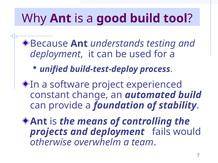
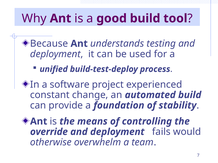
projects: projects -> override
